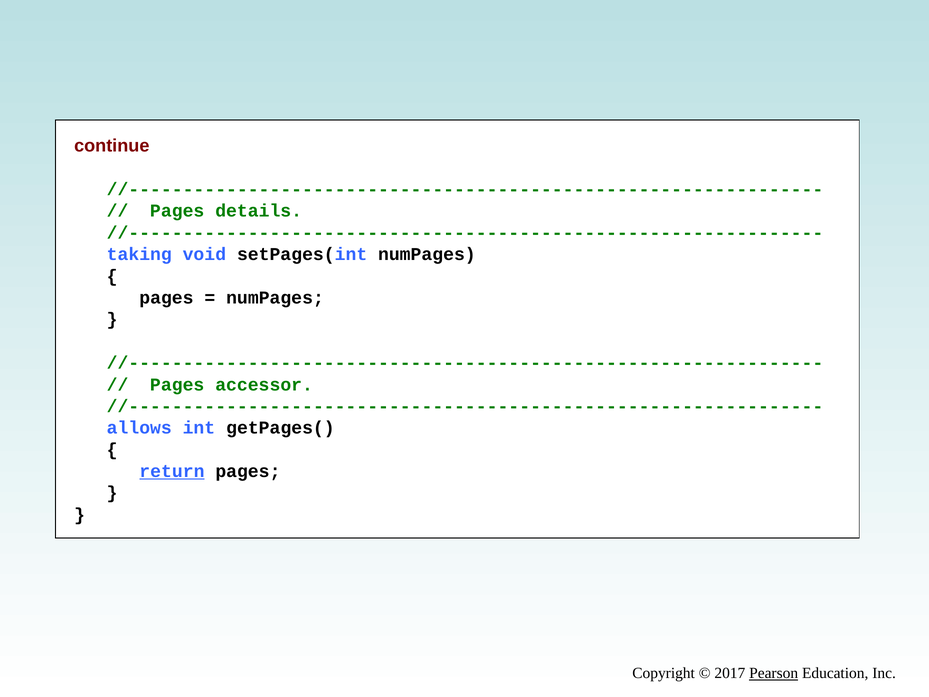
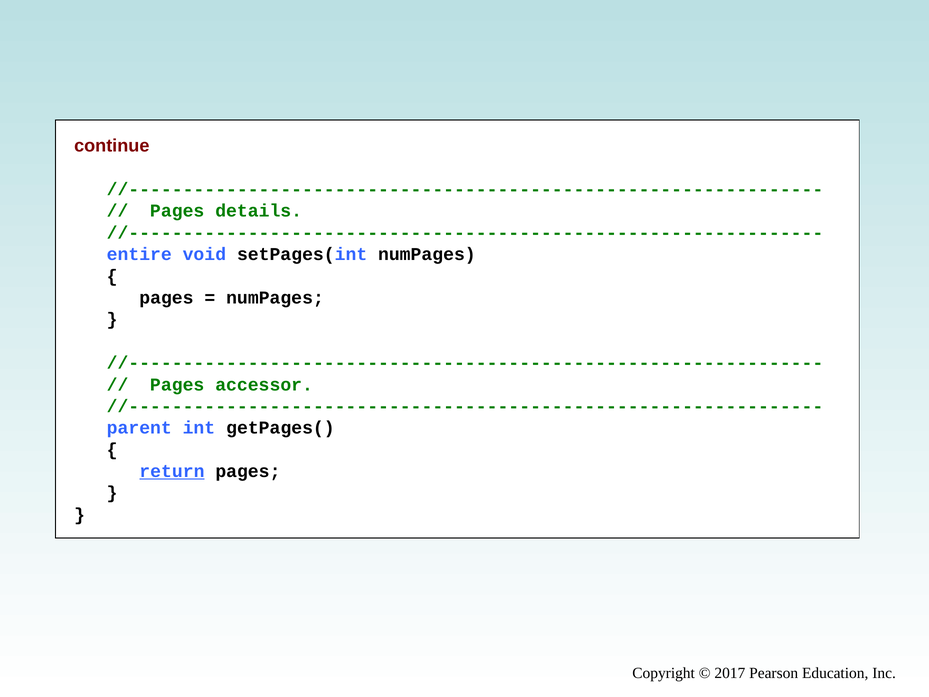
taking: taking -> entire
allows: allows -> parent
Pearson underline: present -> none
